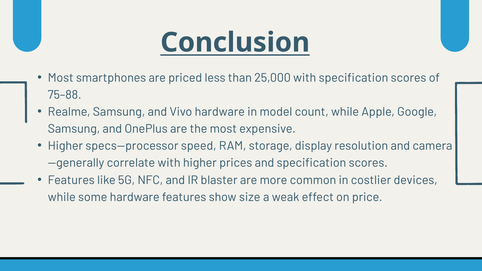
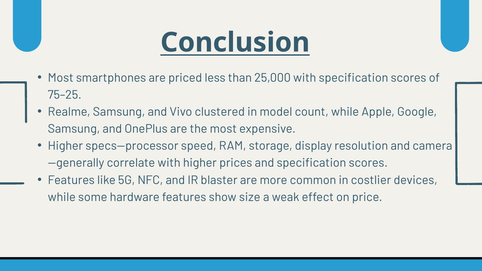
75–88: 75–88 -> 75–25
Vivo hardware: hardware -> clustered
